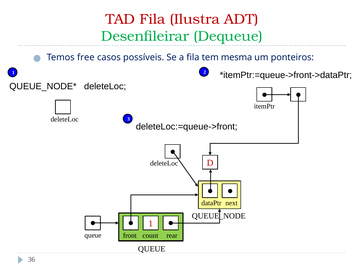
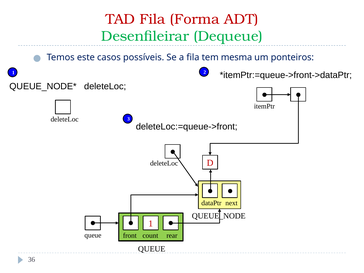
Ilustra: Ilustra -> Forma
free: free -> este
